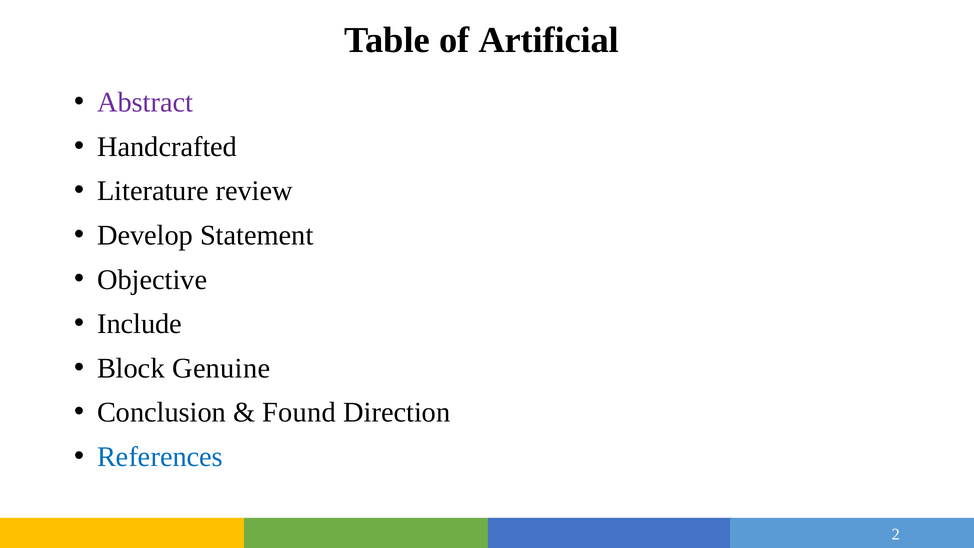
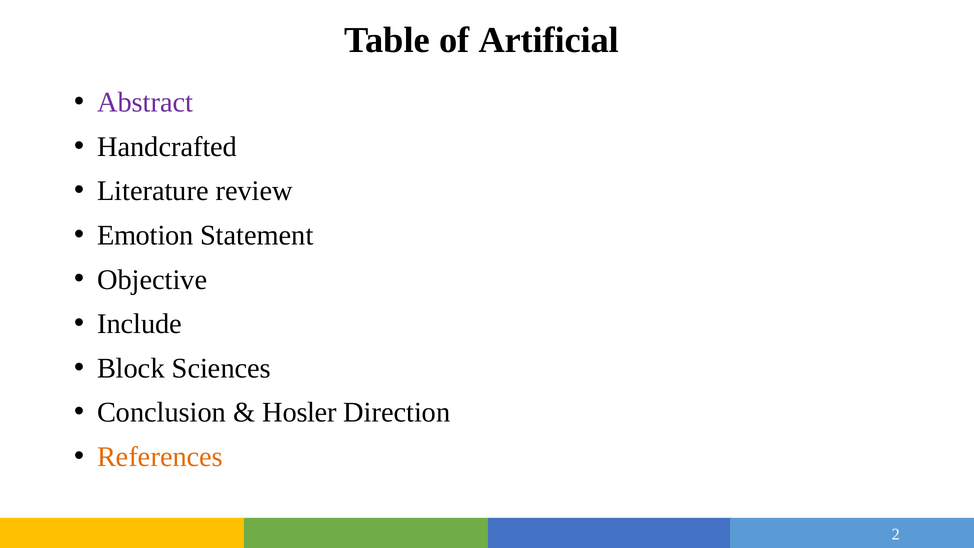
Develop: Develop -> Emotion
Genuine: Genuine -> Sciences
Found: Found -> Hosler
References colour: blue -> orange
